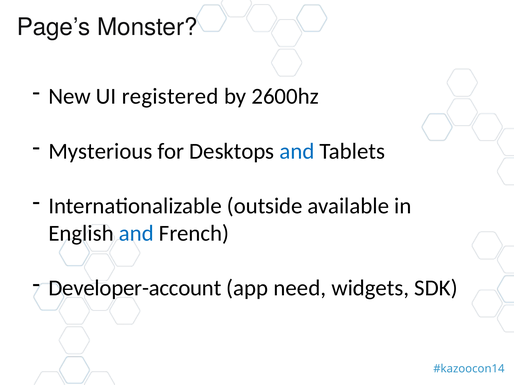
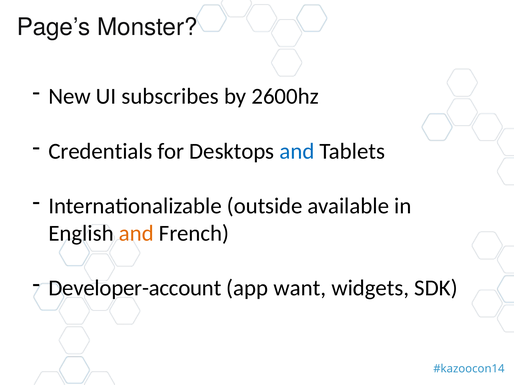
registered: registered -> subscribes
Mysterious: Mysterious -> Credentials
and at (136, 234) colour: blue -> orange
need: need -> want
